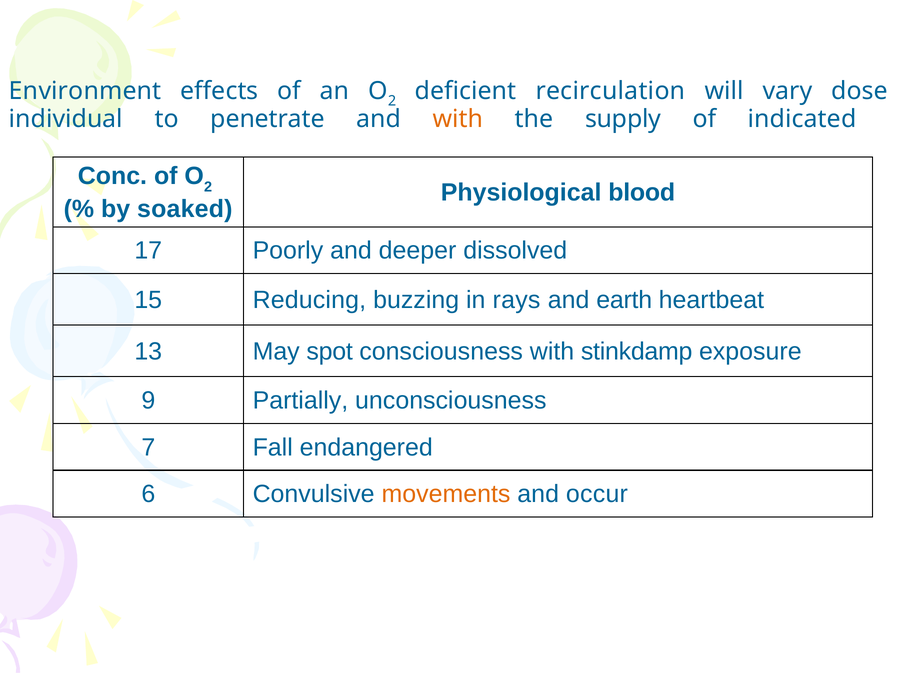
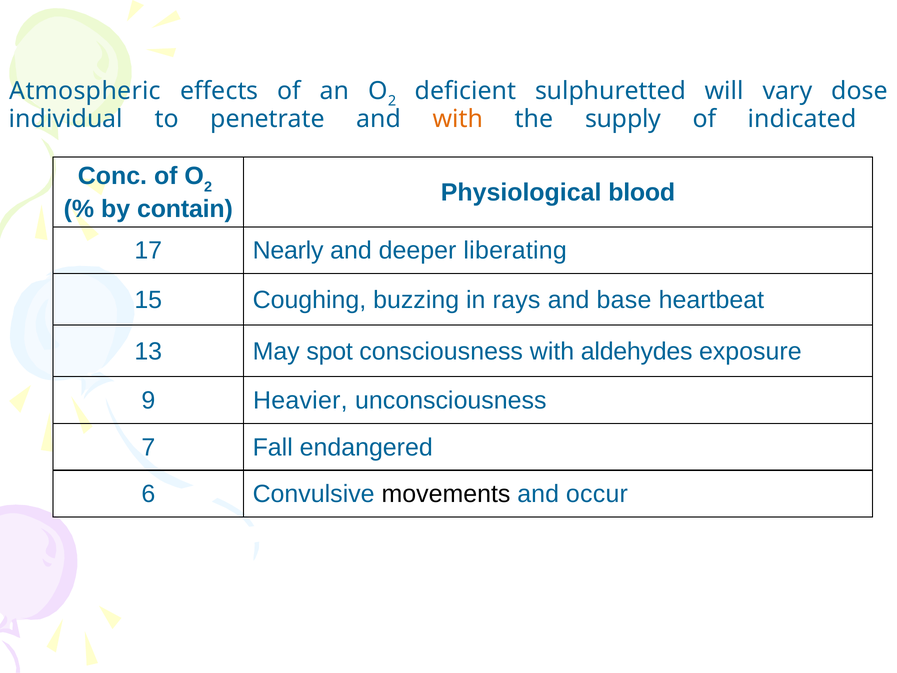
Environment: Environment -> Atmospheric
recirculation: recirculation -> sulphuretted
soaked: soaked -> contain
Poorly: Poorly -> Nearly
dissolved: dissolved -> liberating
Reducing: Reducing -> Coughing
earth: earth -> base
stinkdamp: stinkdamp -> aldehydes
Partially: Partially -> Heavier
movements colour: orange -> black
